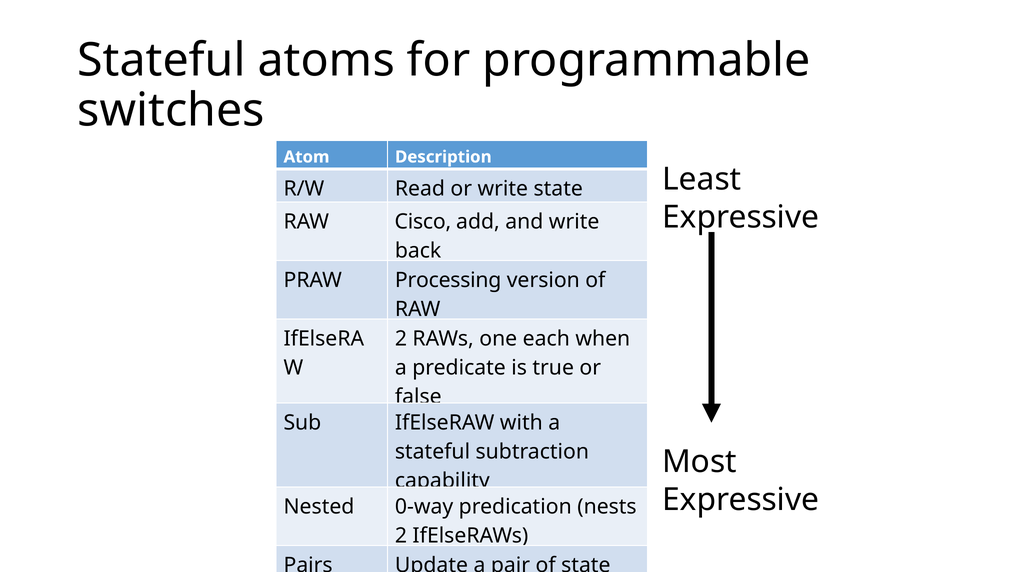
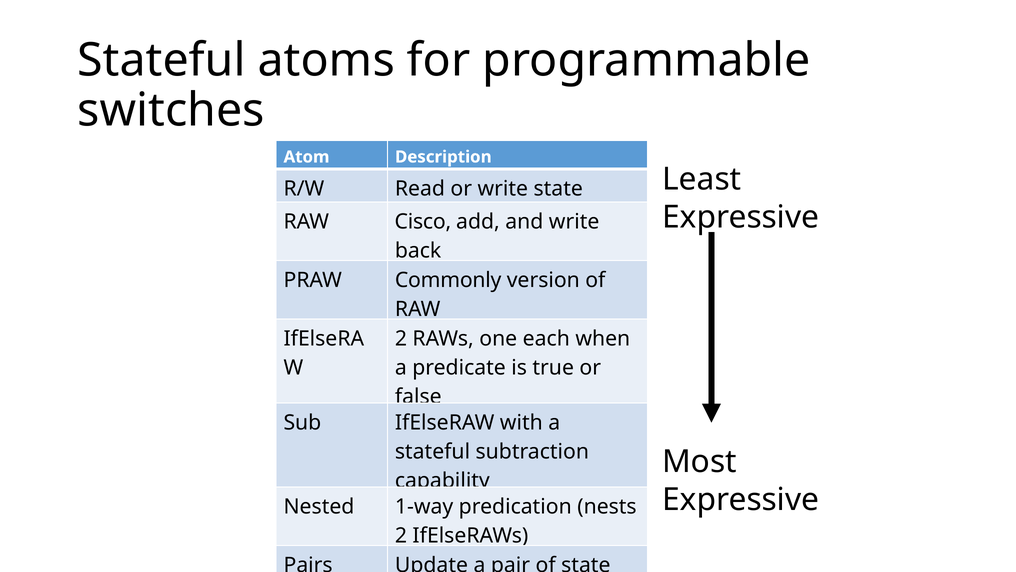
Processing: Processing -> Commonly
0-way: 0-way -> 1-way
